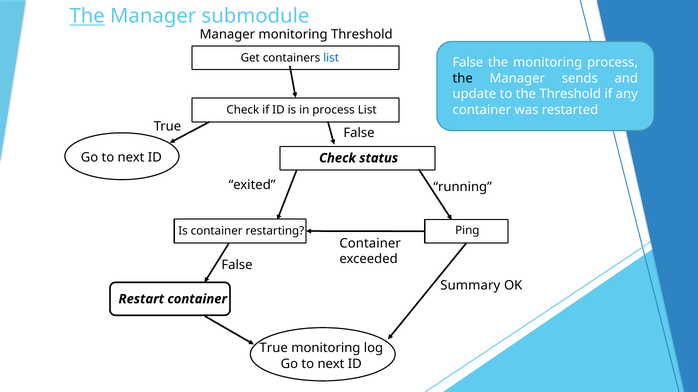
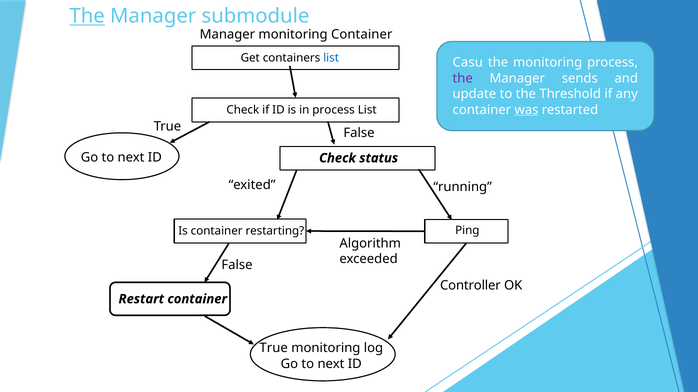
monitoring Threshold: Threshold -> Container
False at (468, 63): False -> Casu
the at (463, 78) colour: black -> purple
was underline: none -> present
Container at (370, 244): Container -> Algorithm
Summary: Summary -> Controller
